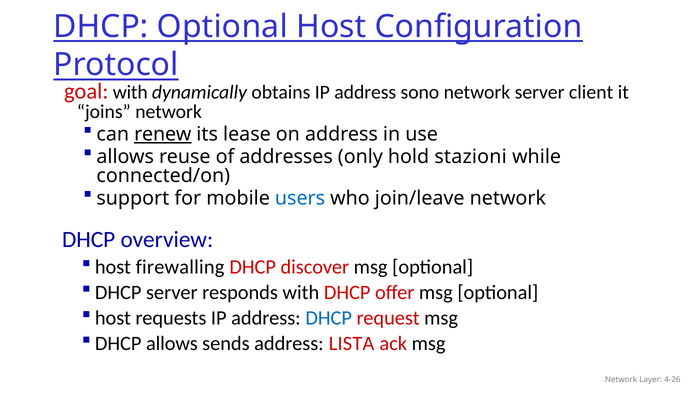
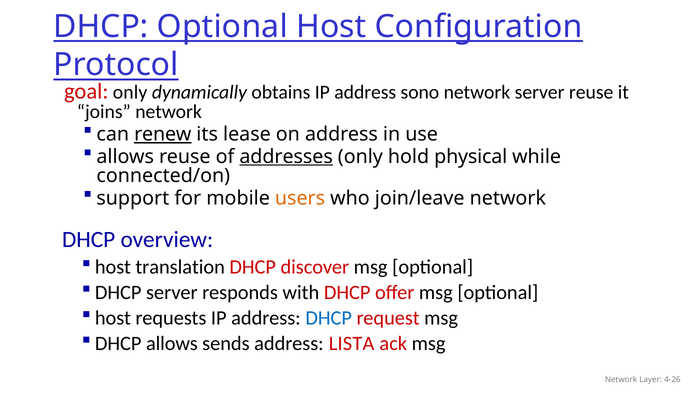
goal with: with -> only
server client: client -> reuse
addresses underline: none -> present
stazioni: stazioni -> physical
users colour: blue -> orange
firewalling: firewalling -> translation
